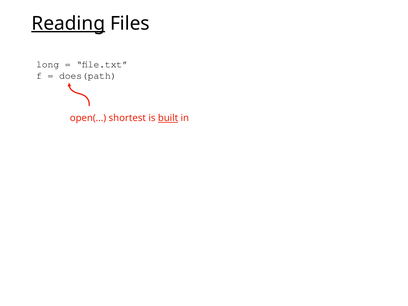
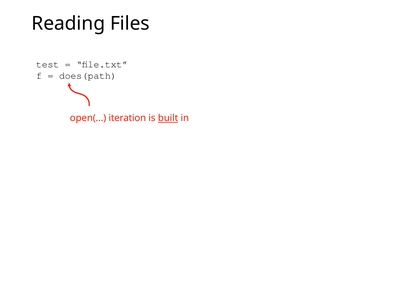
Reading underline: present -> none
long: long -> test
shortest: shortest -> iteration
